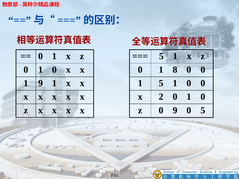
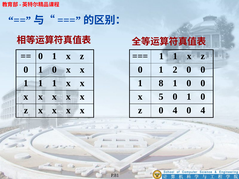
5 at (161, 56): 5 -> 1
8: 8 -> 2
9 at (41, 83): 9 -> 1
1 5: 5 -> 8
2: 2 -> 5
z 0 9: 9 -> 4
5 at (203, 110): 5 -> 4
